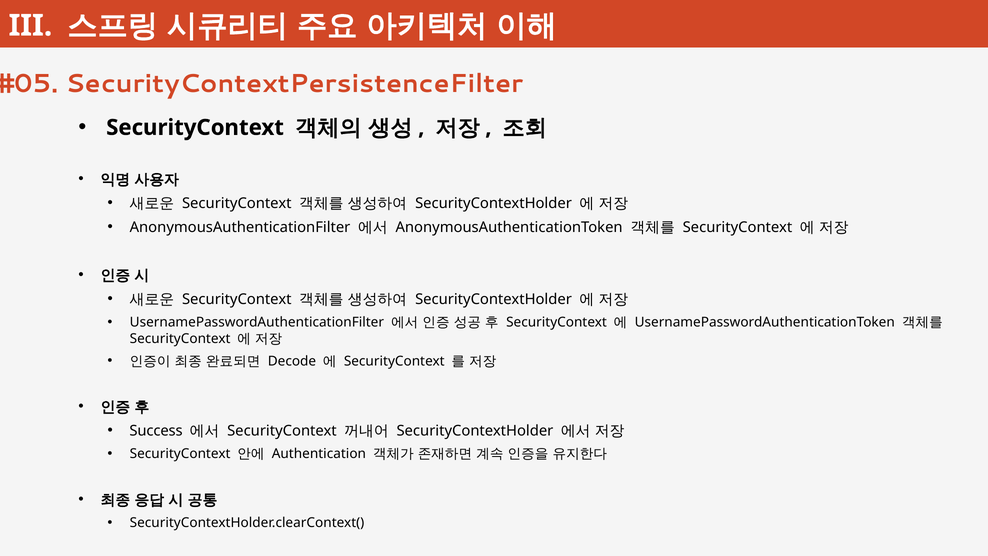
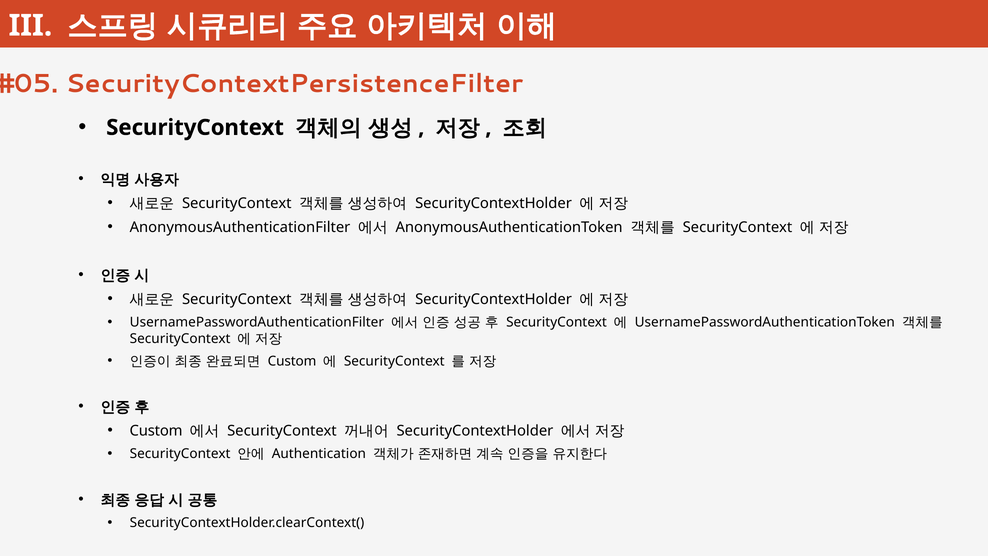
Decode at (292, 361): Decode -> Custom
Success at (156, 431): Success -> Custom
